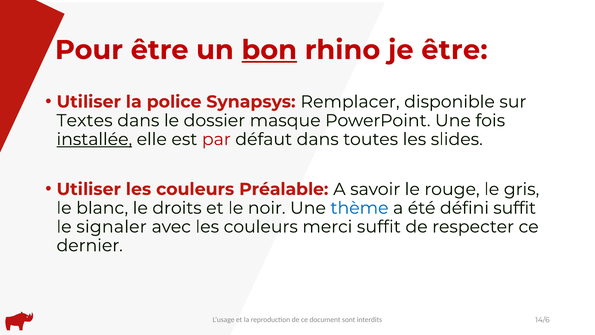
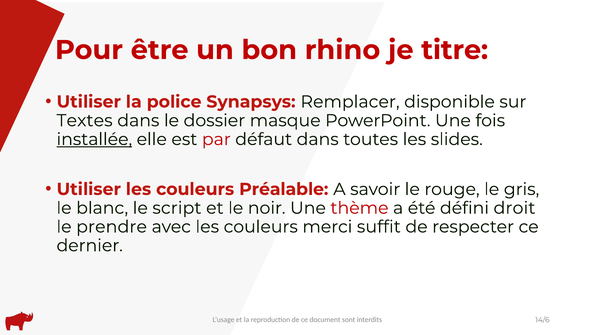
bon underline: present -> none
je être: être -> titre
droits: droits -> script
thème colour: blue -> red
défini suffit: suffit -> droit
signaler: signaler -> prendre
